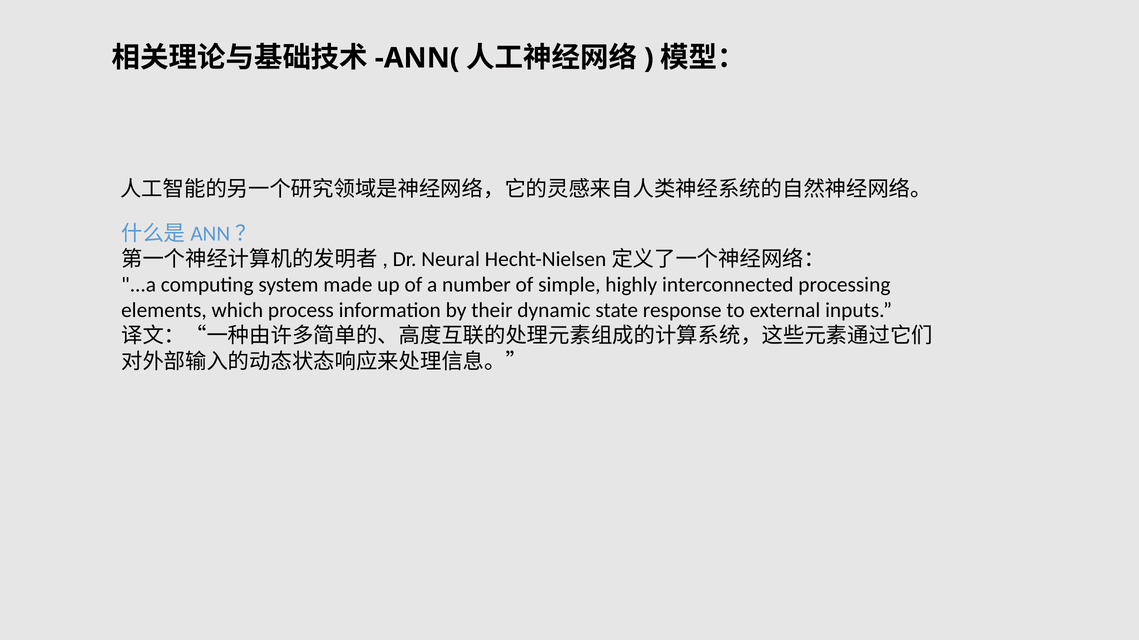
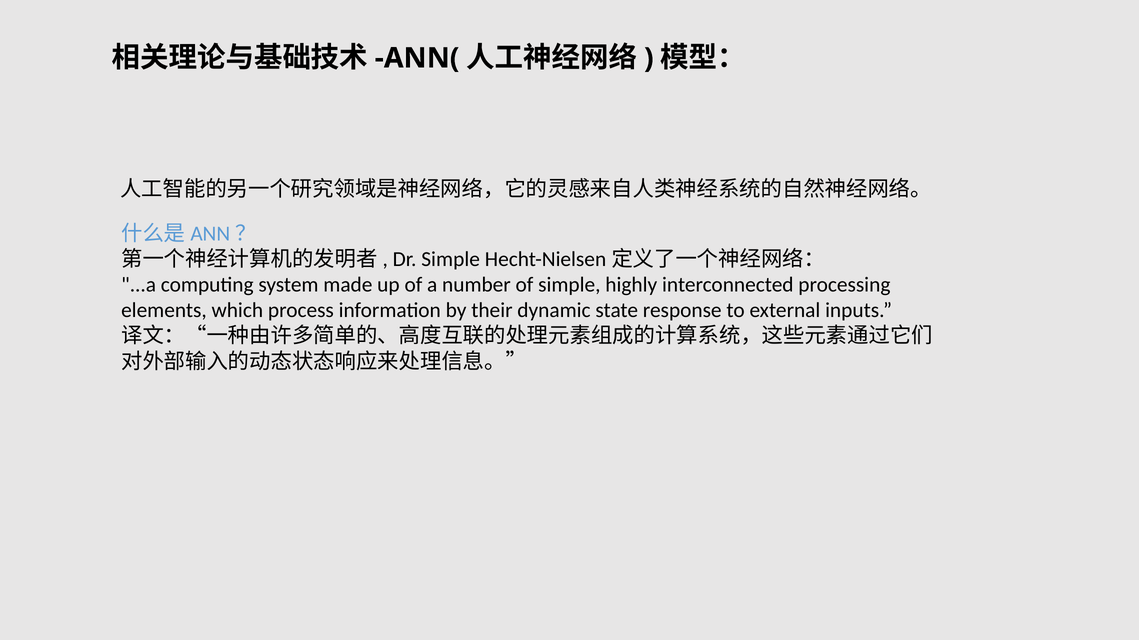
Dr Neural: Neural -> Simple
